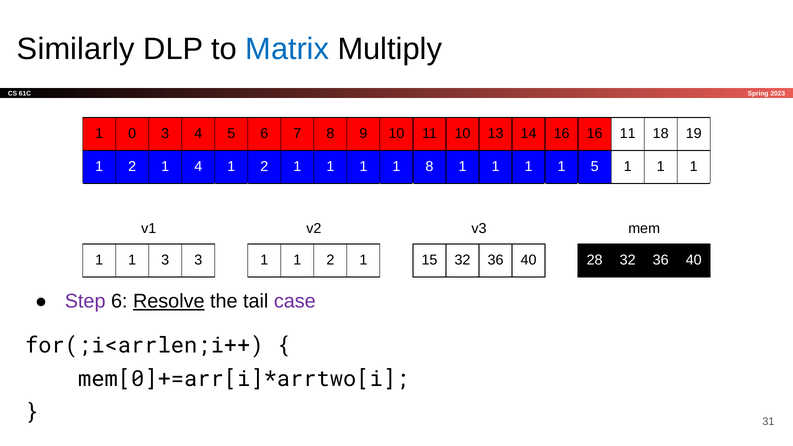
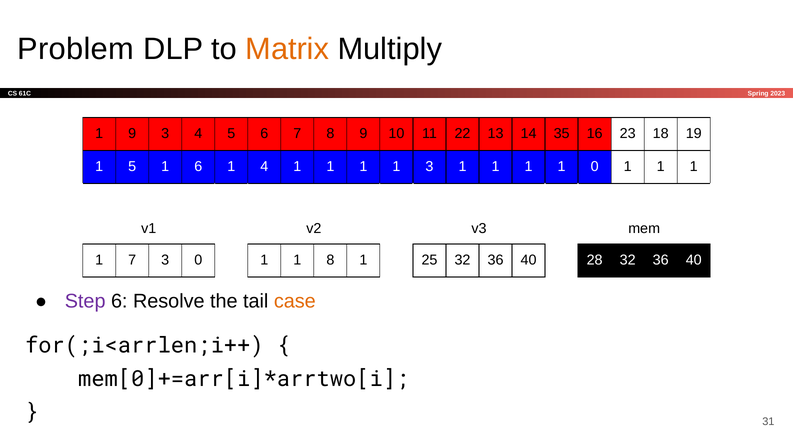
Similarly: Similarly -> Problem
Matrix colour: blue -> orange
1 0: 0 -> 9
11 10: 10 -> 22
14 16: 16 -> 35
16 11: 11 -> 23
2 at (132, 167): 2 -> 5
1 4: 4 -> 6
2 at (264, 167): 2 -> 4
1 8: 8 -> 3
1 5: 5 -> 0
1 at (132, 260): 1 -> 7
3 3: 3 -> 0
1 1 2: 2 -> 8
15: 15 -> 25
Resolve underline: present -> none
case colour: purple -> orange
